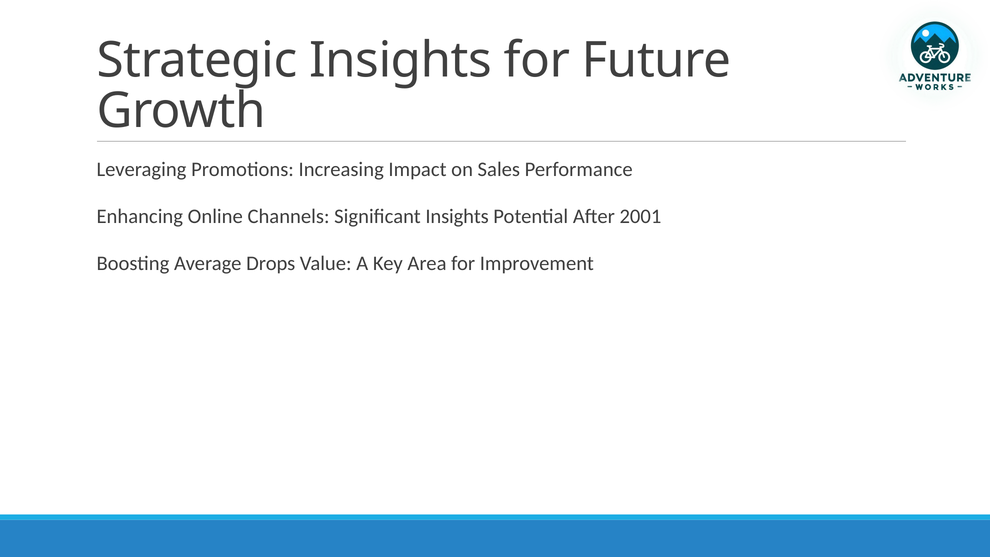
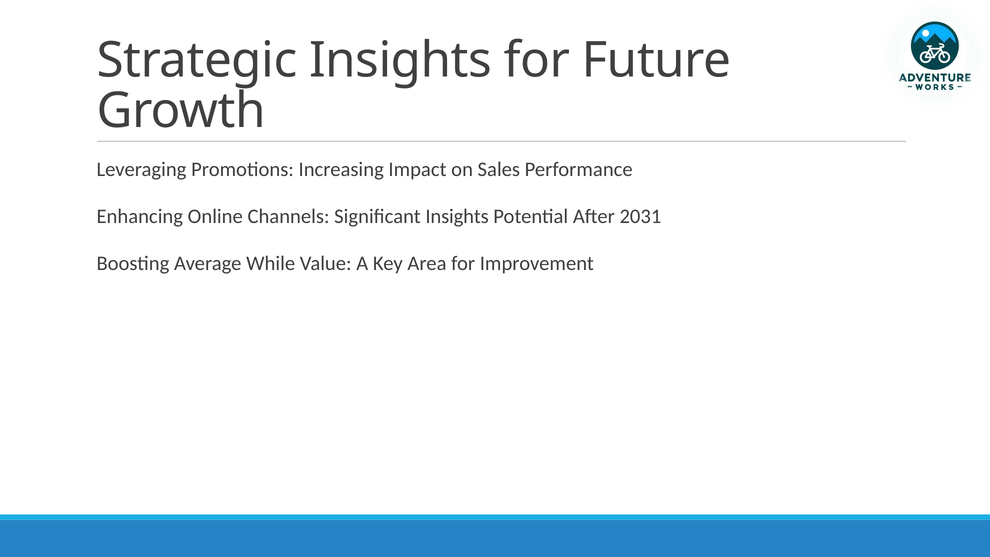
2001: 2001 -> 2031
Drops: Drops -> While
